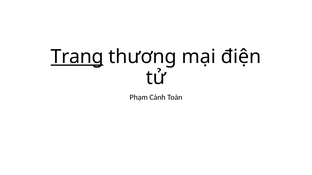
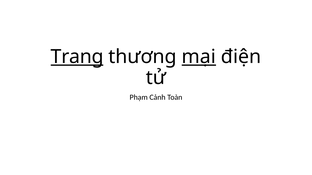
mại underline: none -> present
